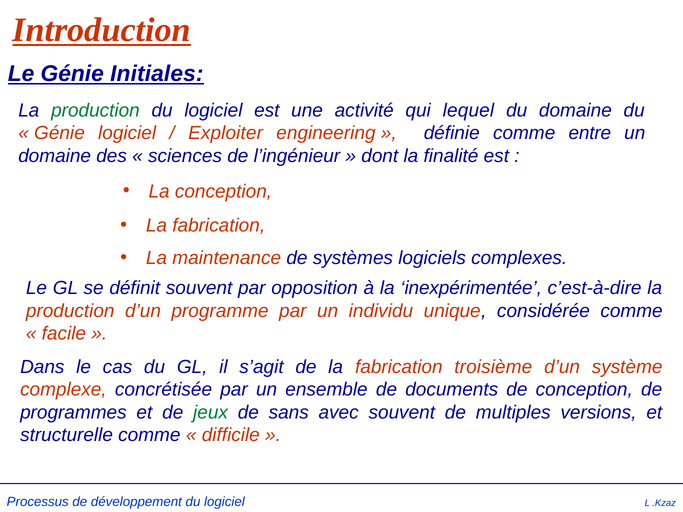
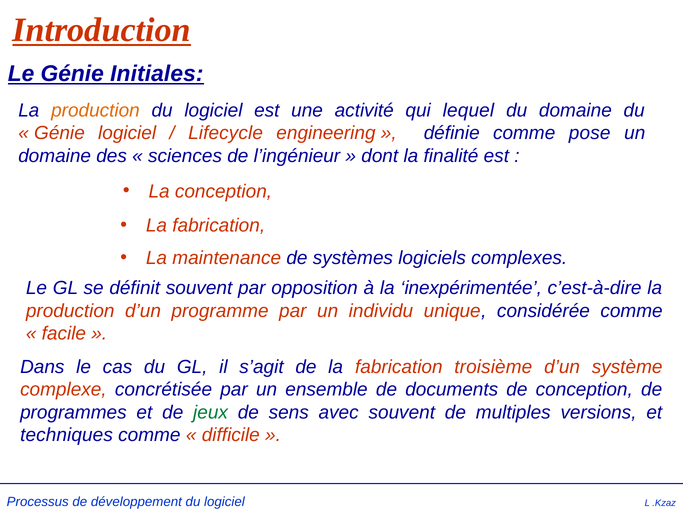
production at (95, 110) colour: green -> orange
Exploiter: Exploiter -> Lifecycle
entre: entre -> pose
sans: sans -> sens
structurelle: structurelle -> techniques
